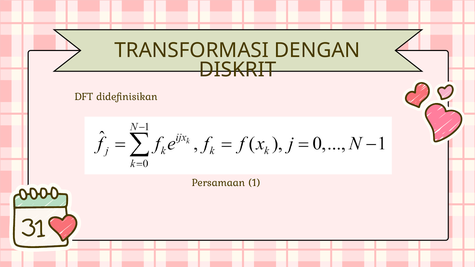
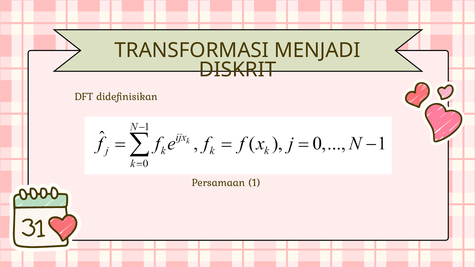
DENGAN: DENGAN -> MENJADI
